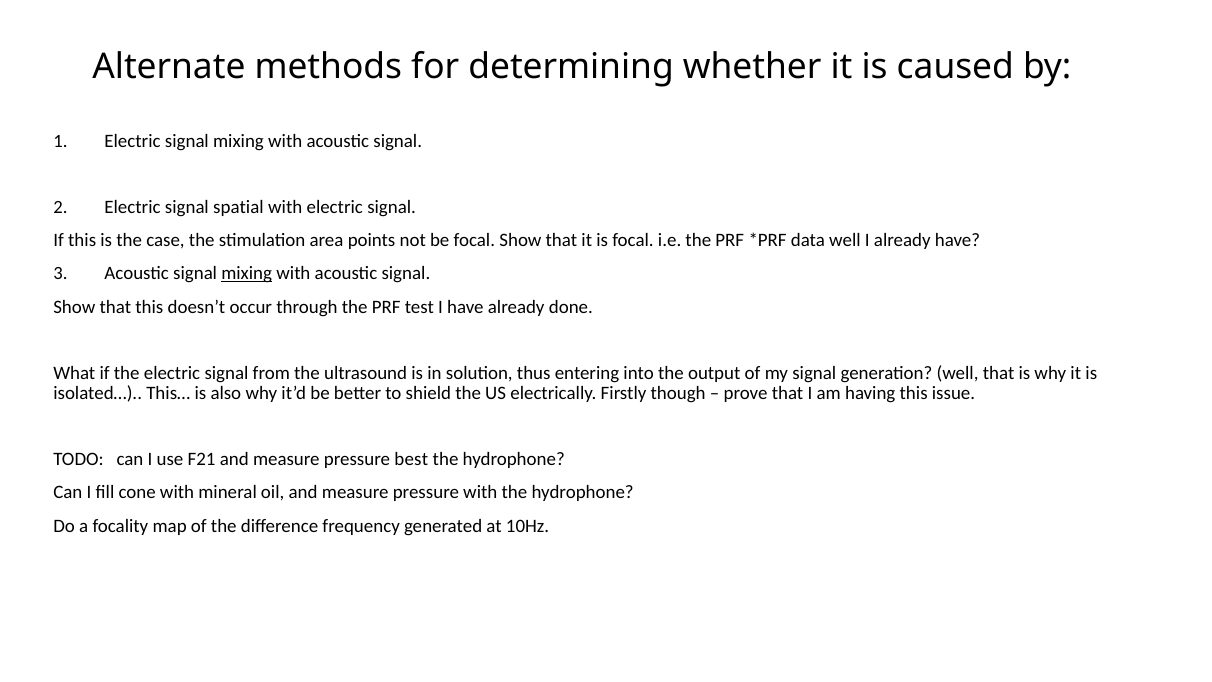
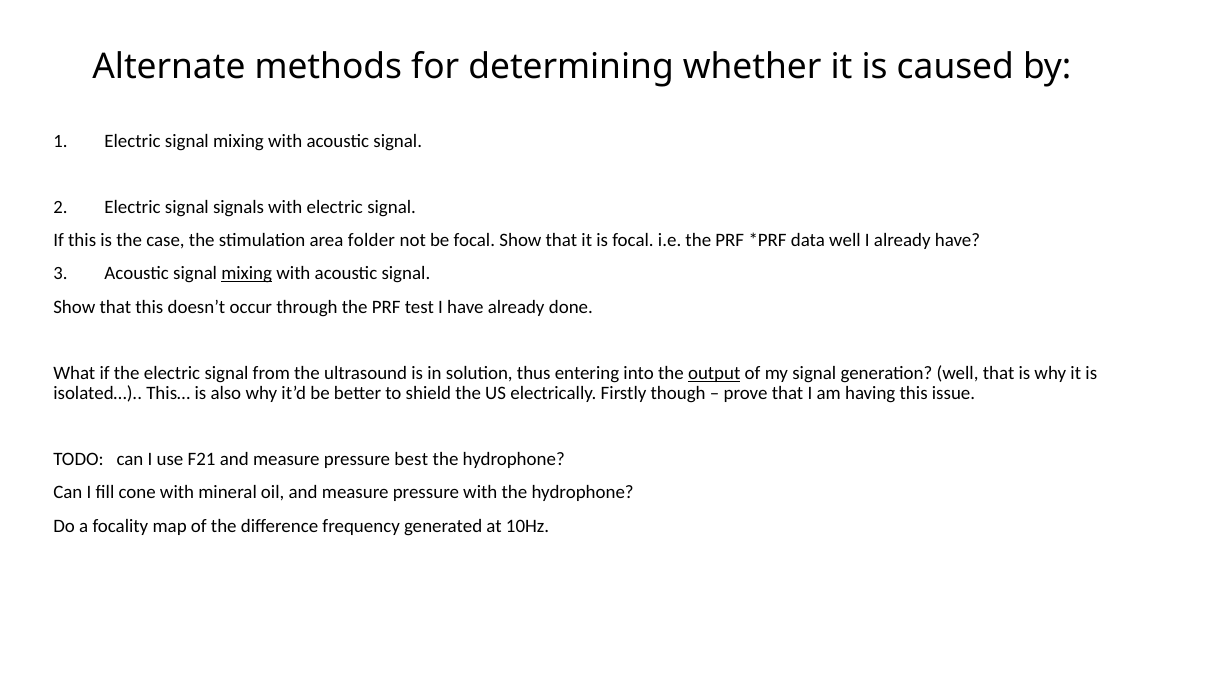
spatial: spatial -> signals
points: points -> folder
output underline: none -> present
